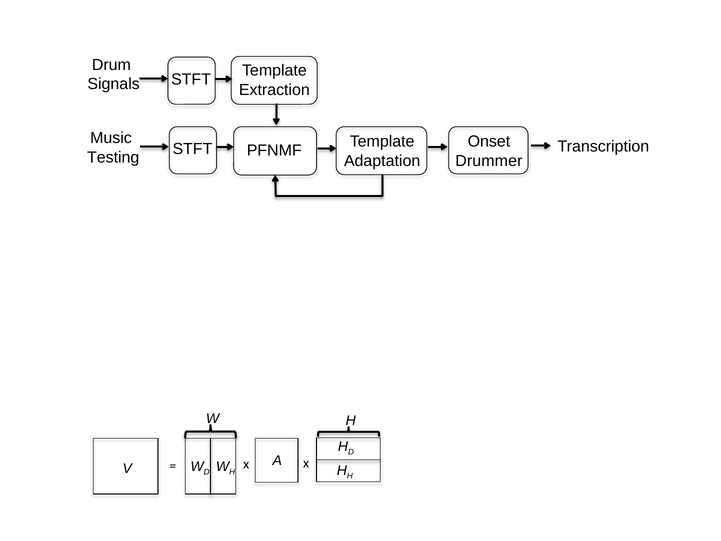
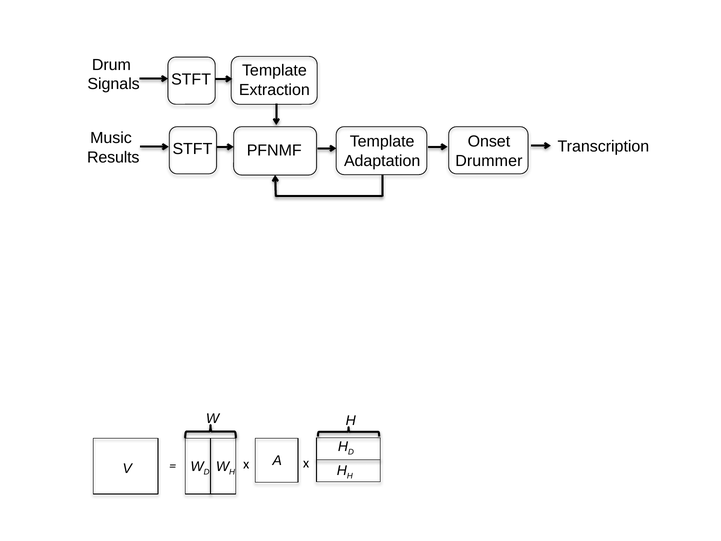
Testing: Testing -> Results
